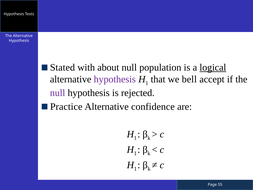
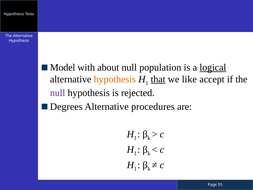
Stated: Stated -> Model
hypothesis at (115, 79) colour: purple -> orange
that underline: none -> present
bell: bell -> like
Practice: Practice -> Degrees
confidence: confidence -> procedures
